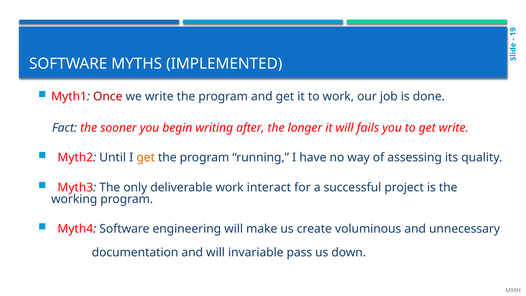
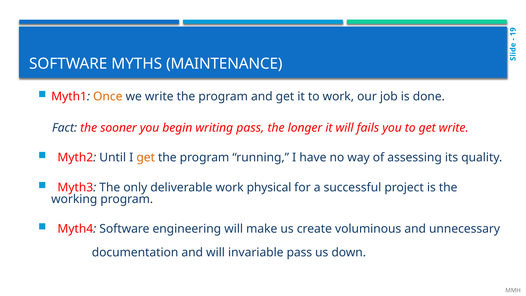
IMPLEMENTED: IMPLEMENTED -> MAINTENANCE
Once colour: red -> orange
writing after: after -> pass
interact: interact -> physical
